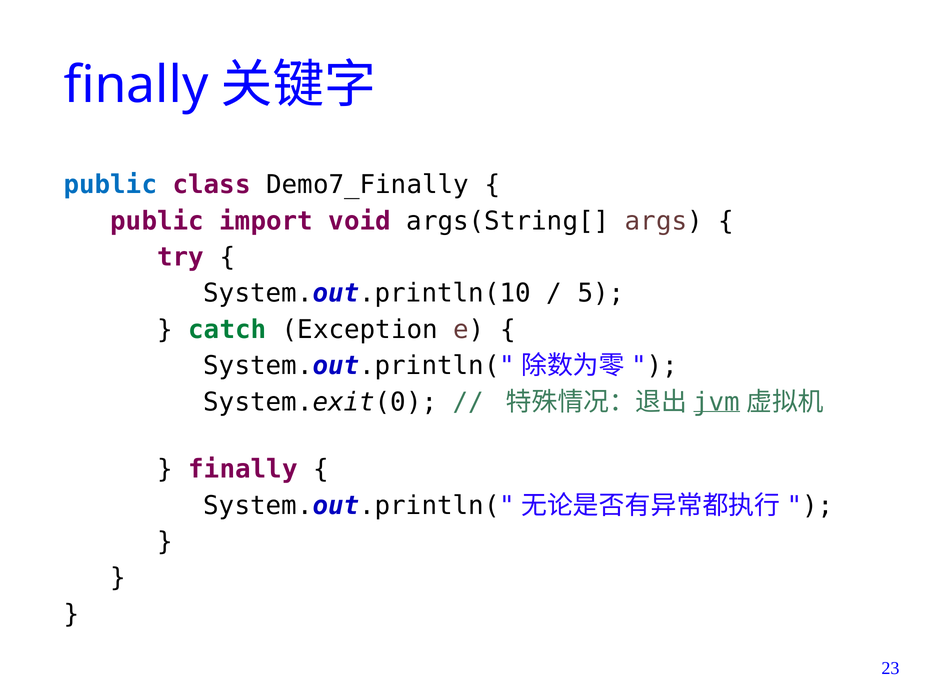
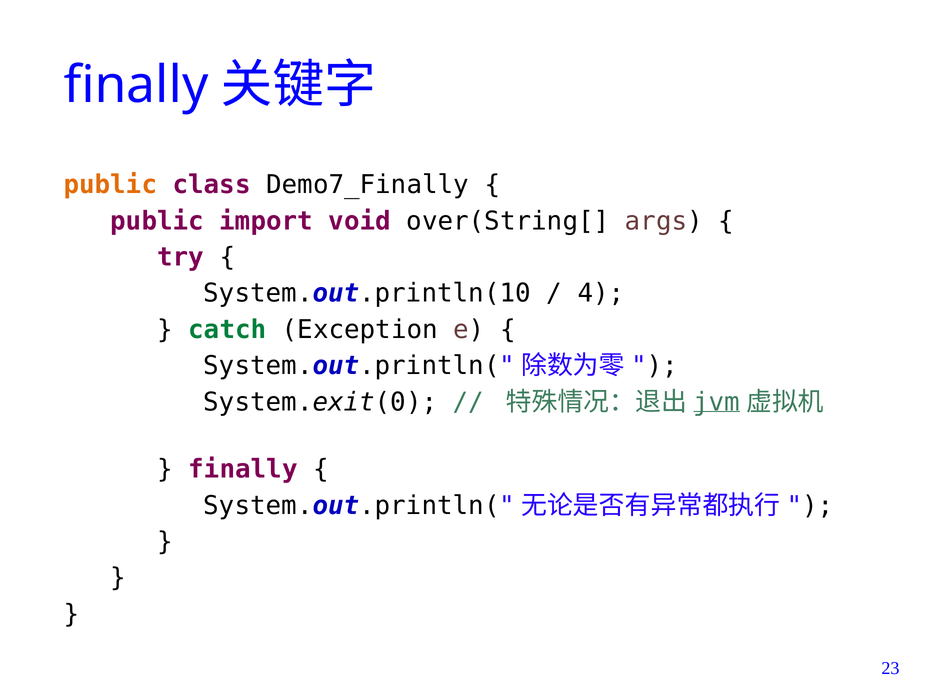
public at (110, 185) colour: blue -> orange
args(String[: args(String[ -> over(String[
5: 5 -> 4
